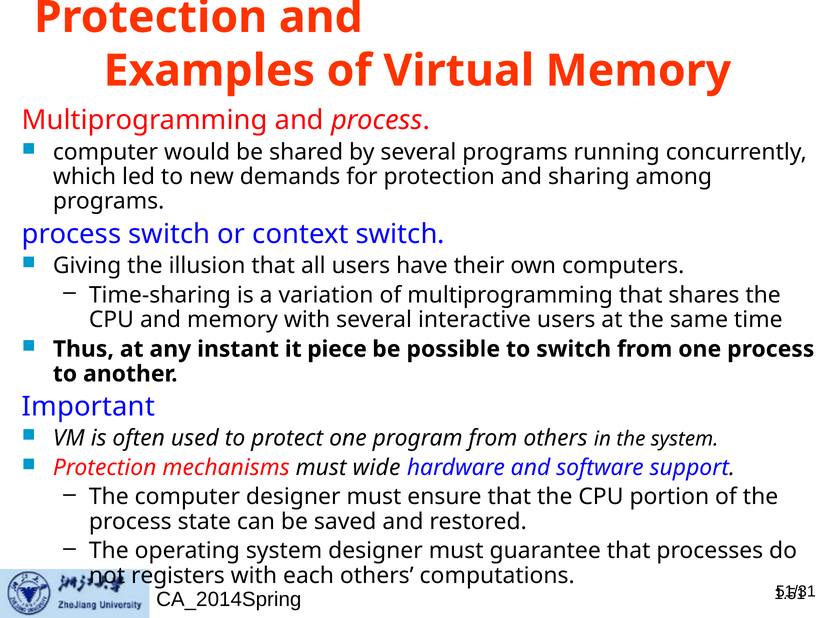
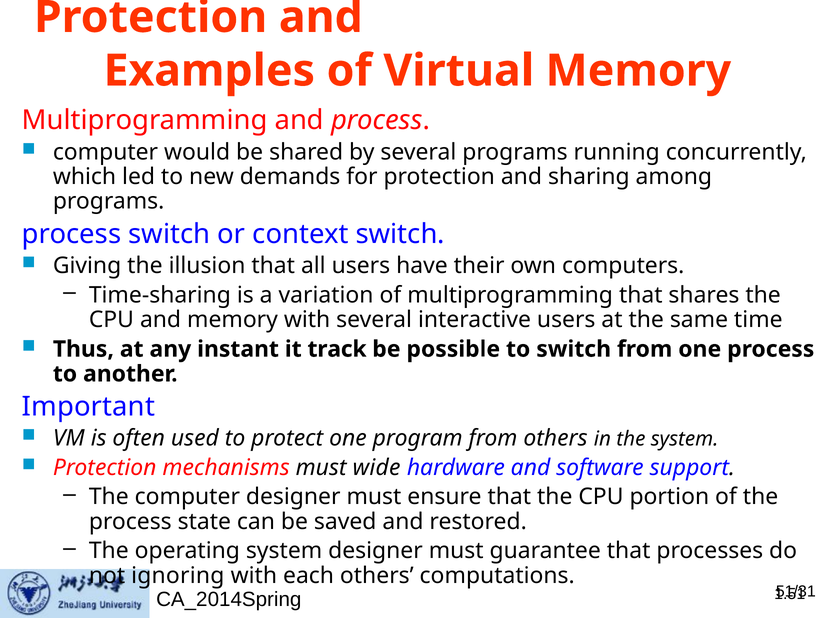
piece: piece -> track
registers: registers -> ignoring
